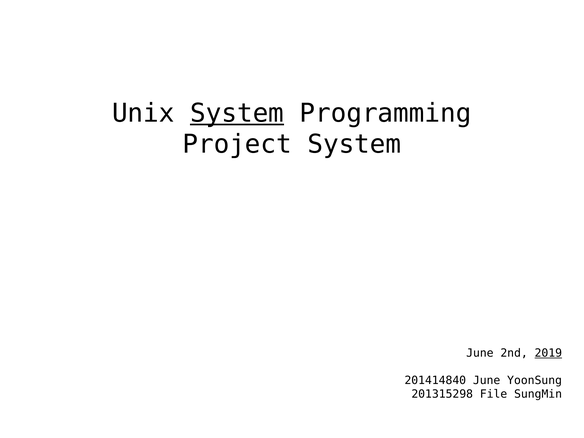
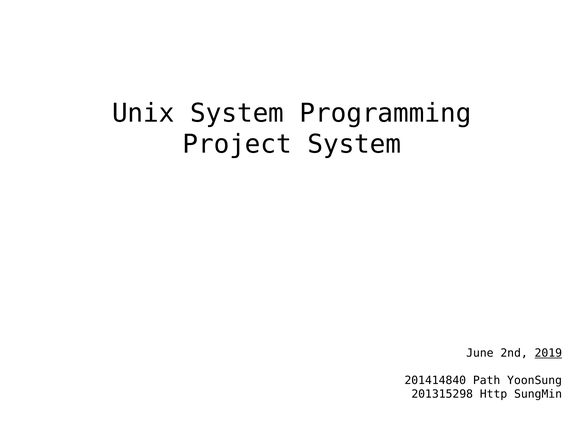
System at (237, 113) underline: present -> none
201414840 June: June -> Path
File: File -> Http
